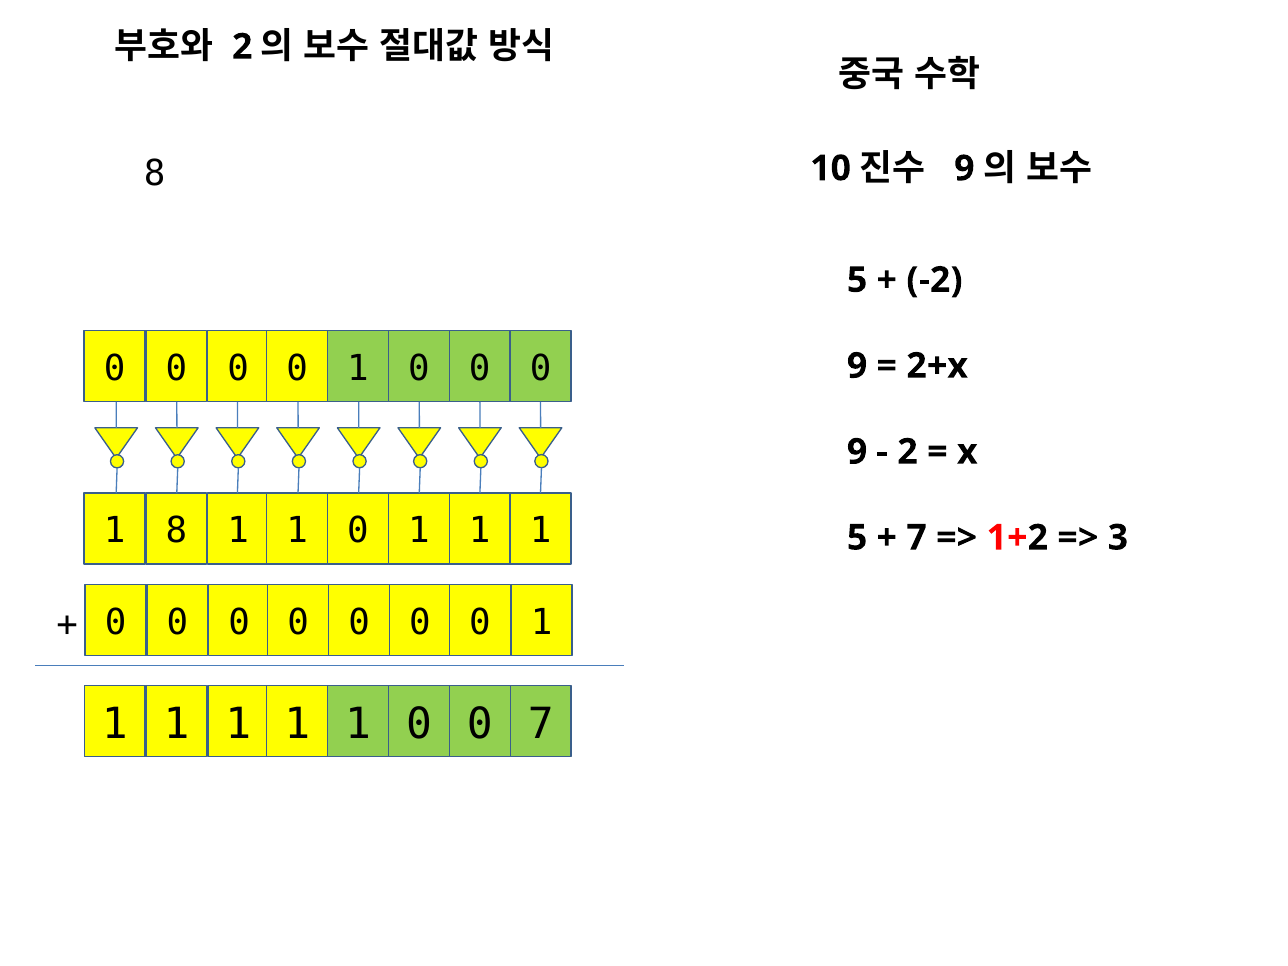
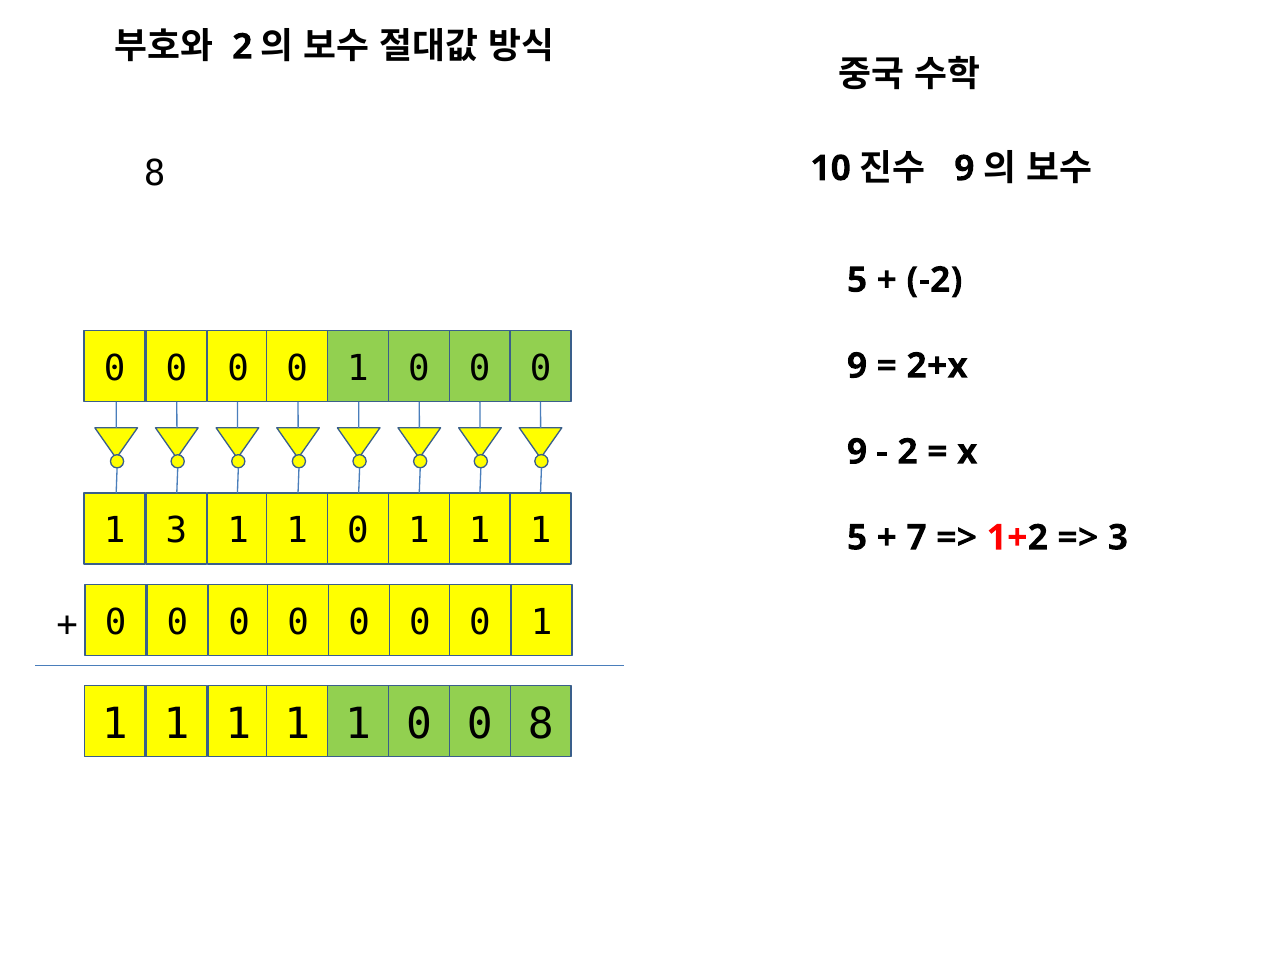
1 8: 8 -> 3
0 7: 7 -> 8
